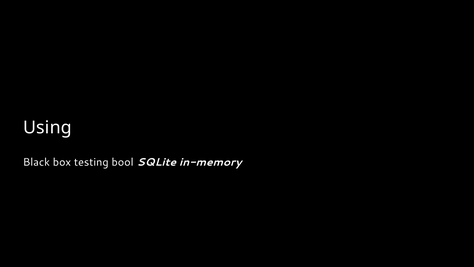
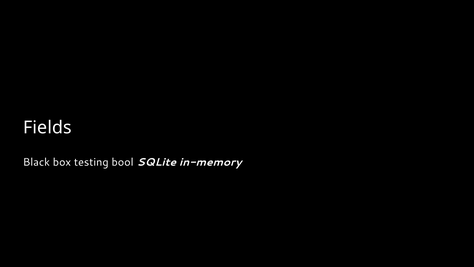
Using: Using -> Fields
